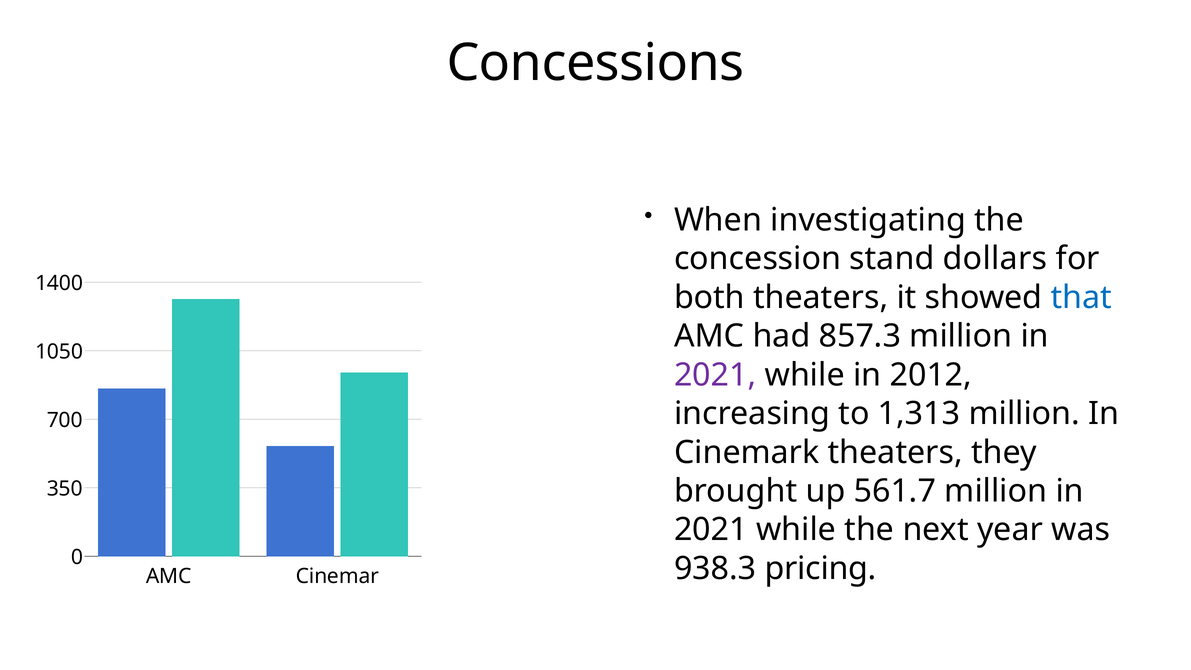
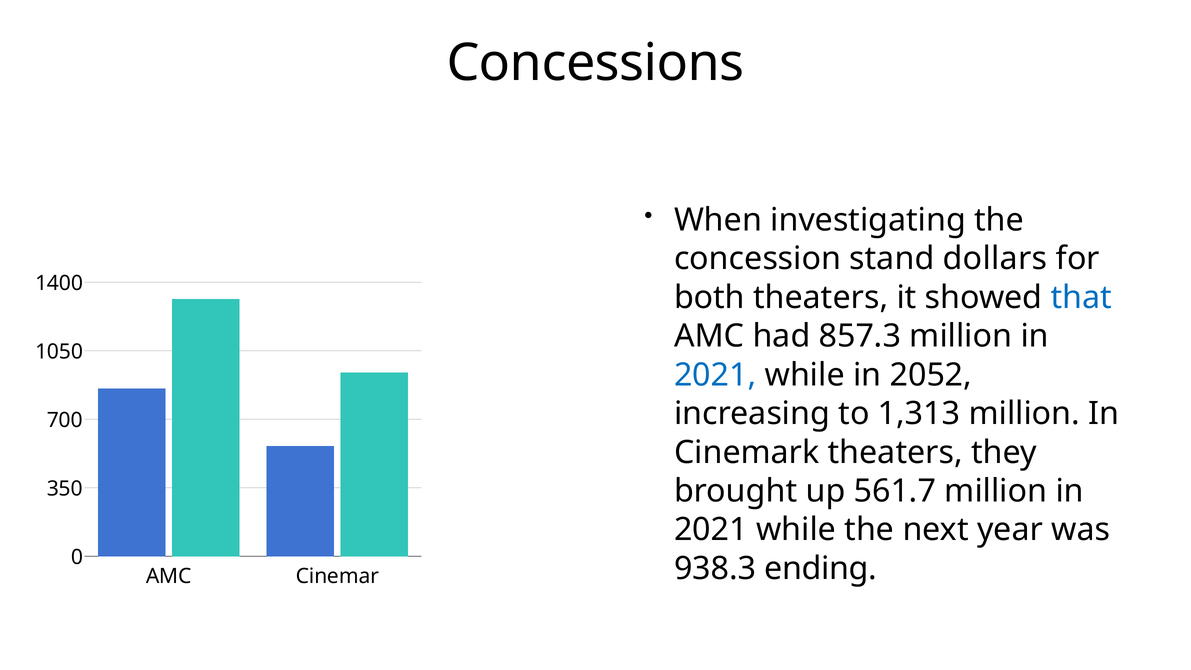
2021 at (715, 375) colour: purple -> blue
2012: 2012 -> 2052
pricing: pricing -> ending
